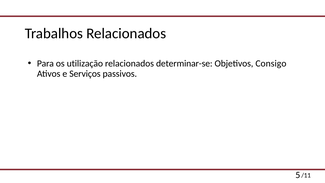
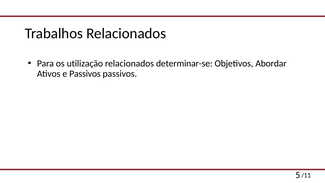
Consigo: Consigo -> Abordar
e Serviços: Serviços -> Passivos
